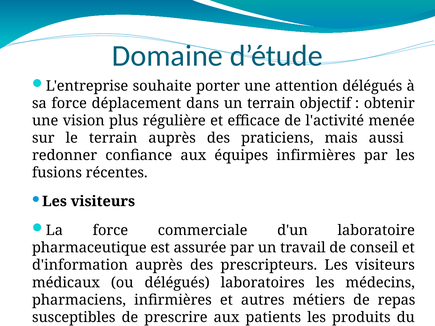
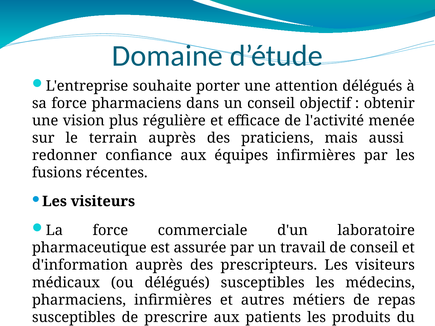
force déplacement: déplacement -> pharmaciens
un terrain: terrain -> conseil
délégués laboratoires: laboratoires -> susceptibles
